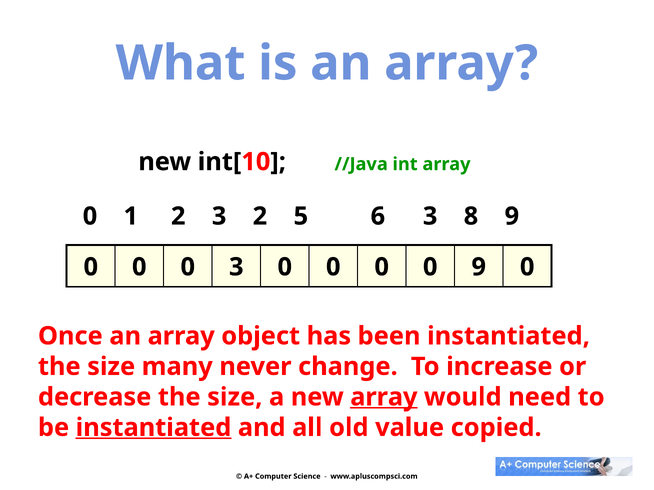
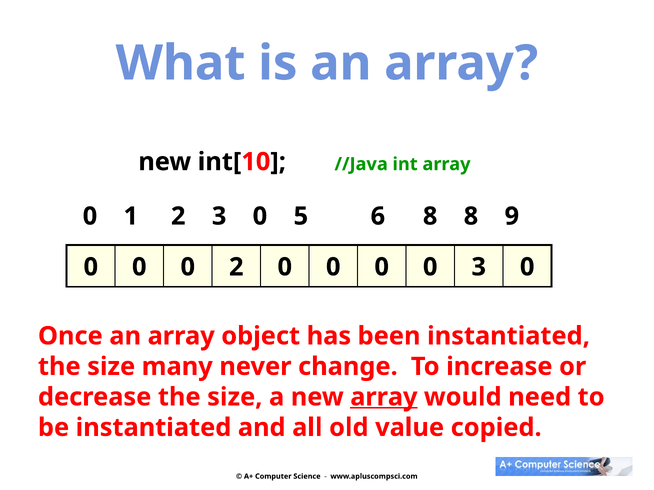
2 3 2: 2 -> 0
6 3: 3 -> 8
0 3: 3 -> 2
0 9: 9 -> 3
instantiated at (153, 428) underline: present -> none
